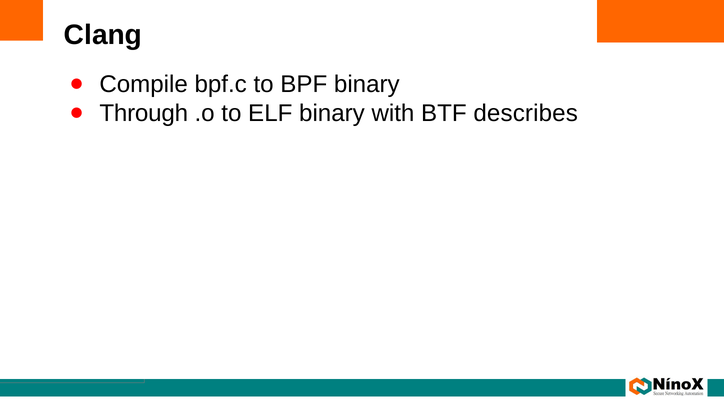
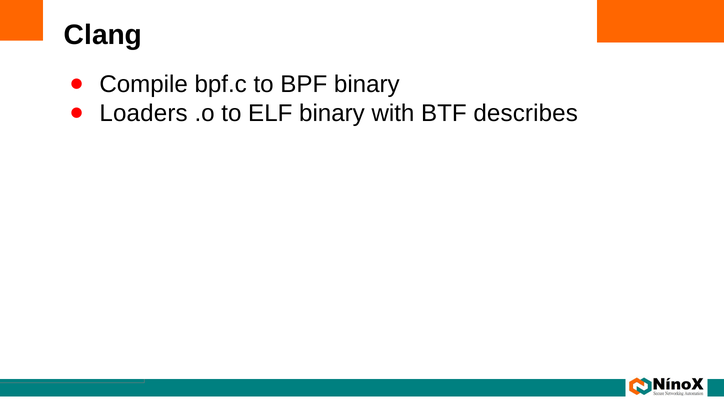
Through: Through -> Loaders
